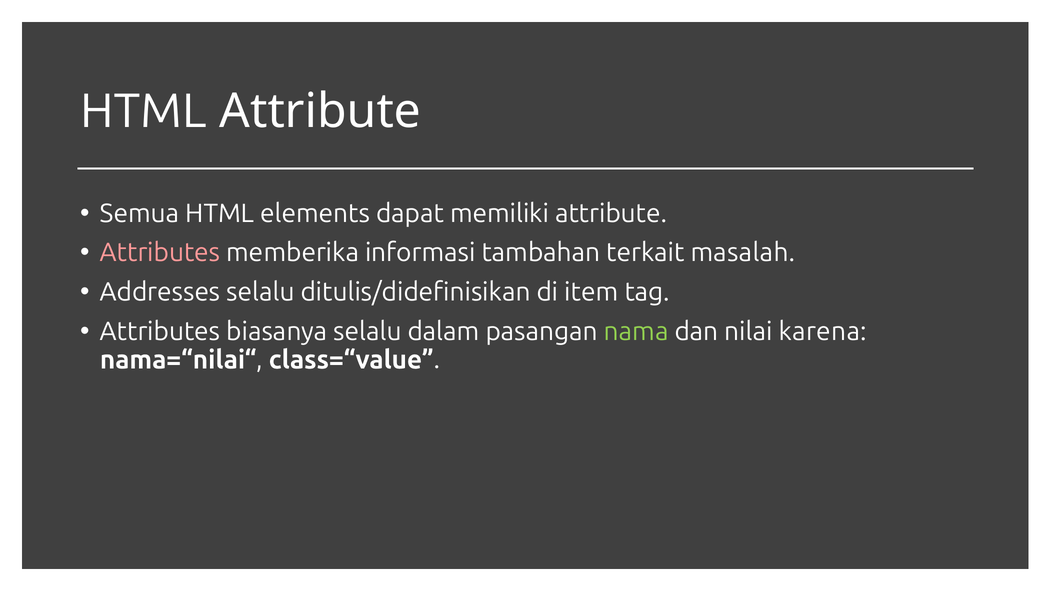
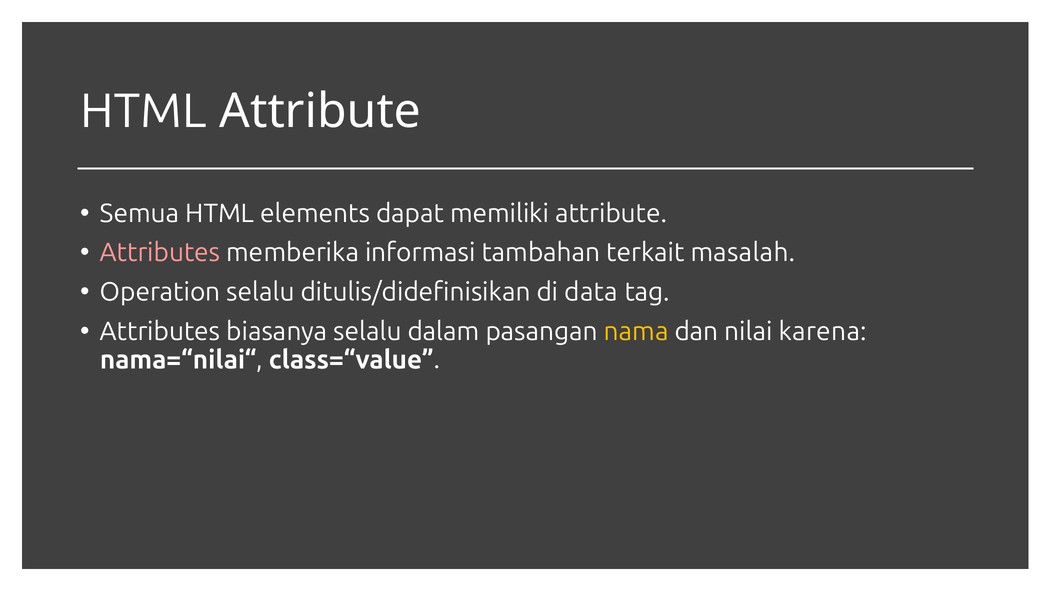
Addresses: Addresses -> Operation
item: item -> data
nama colour: light green -> yellow
